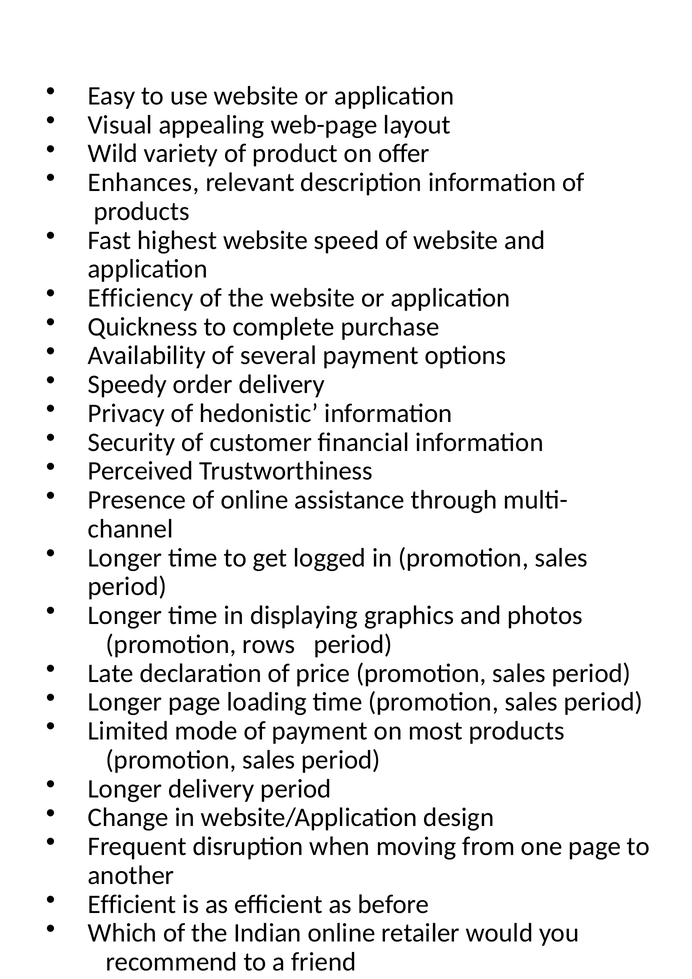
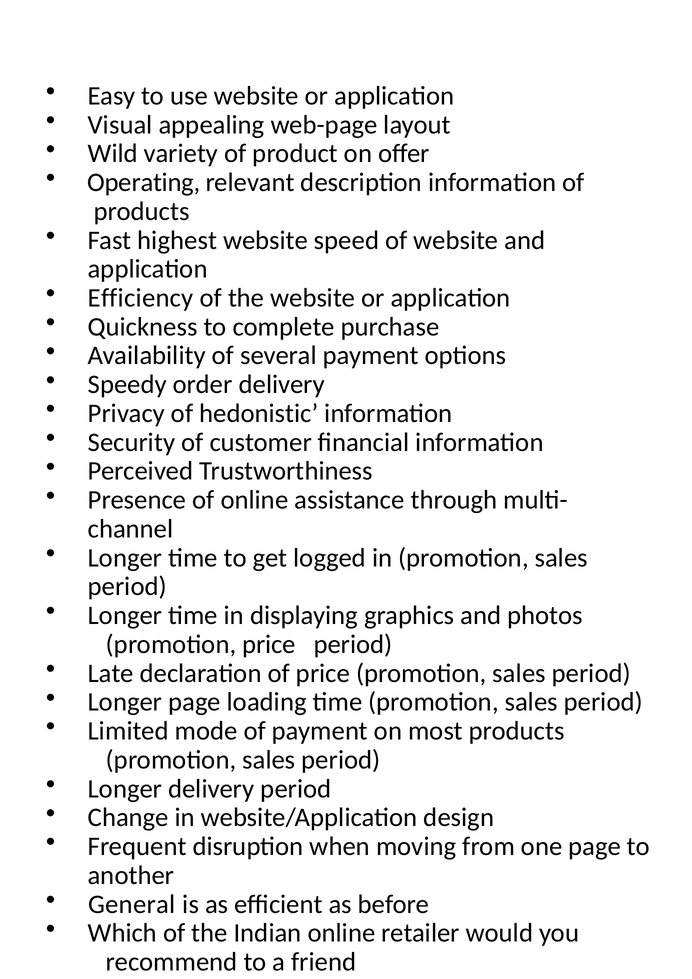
Enhances: Enhances -> Operating
promotion rows: rows -> price
Efficient at (132, 904): Efficient -> General
